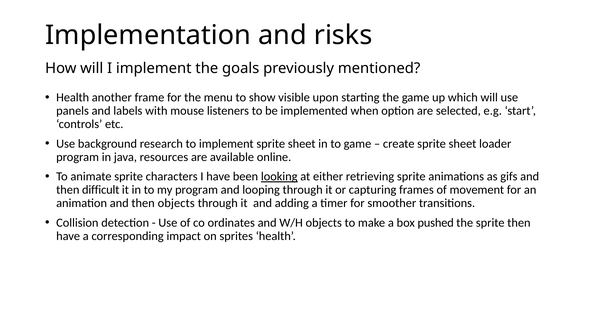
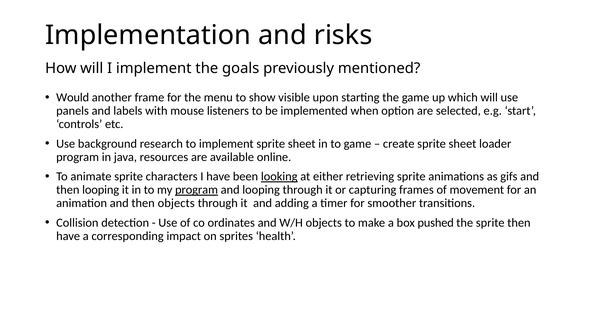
Health at (73, 97): Health -> Would
then difficult: difficult -> looping
program at (197, 190) underline: none -> present
